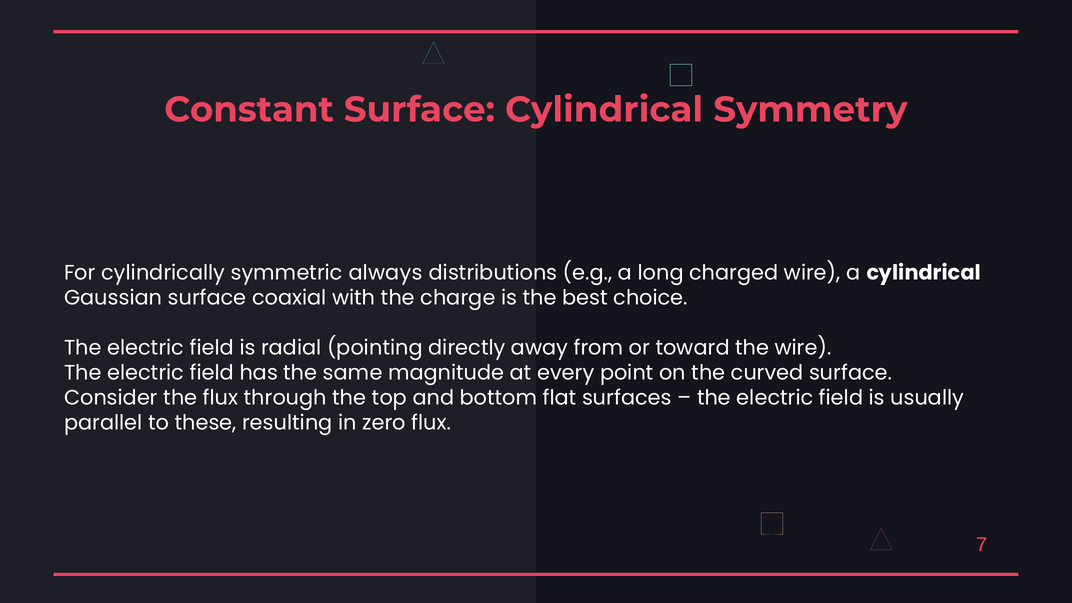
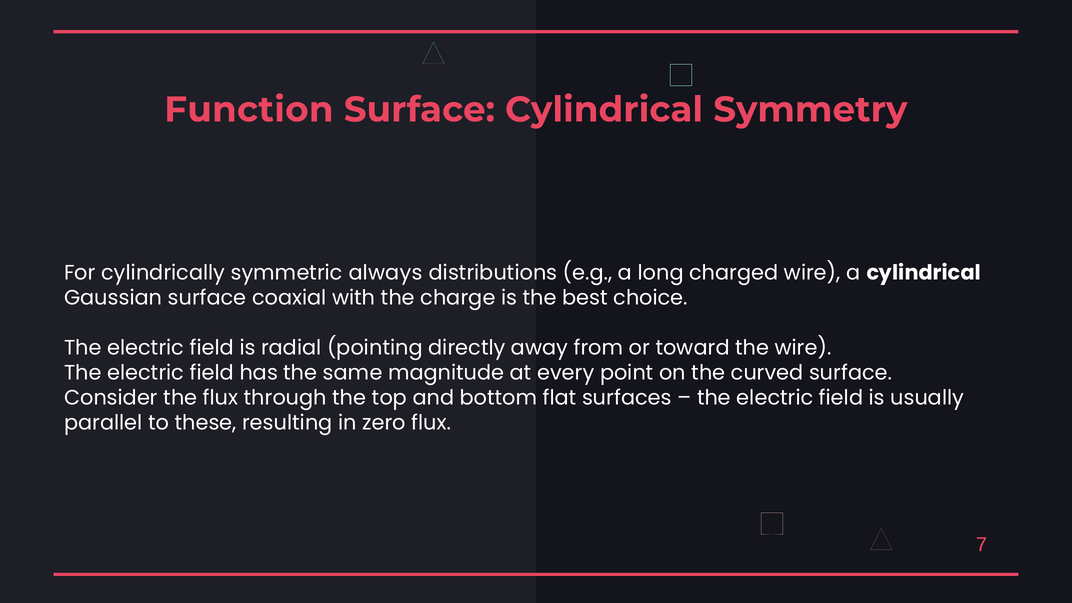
Constant: Constant -> Function
